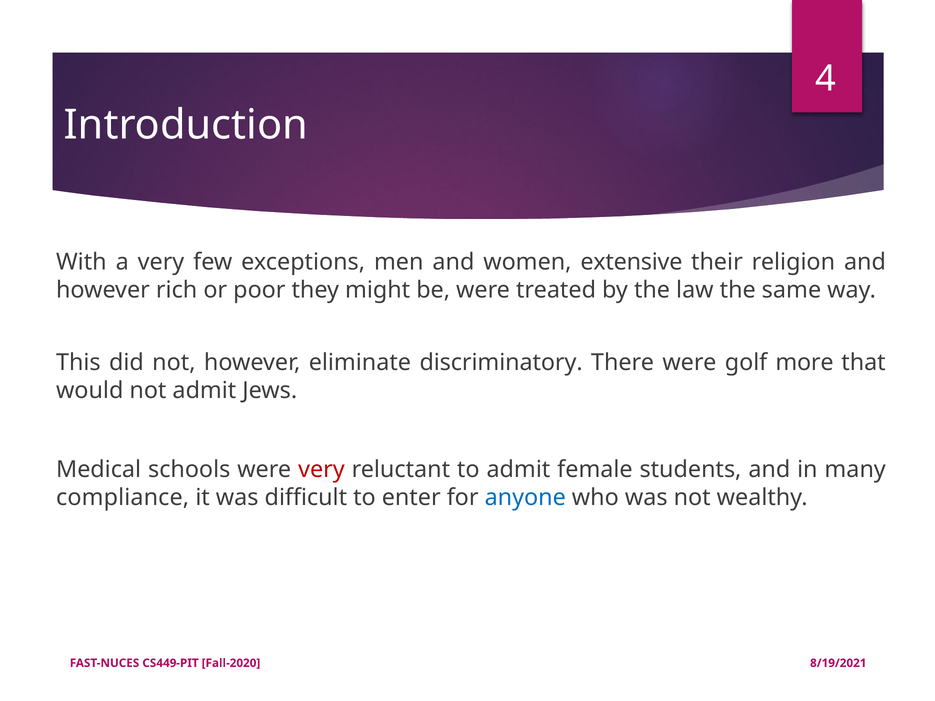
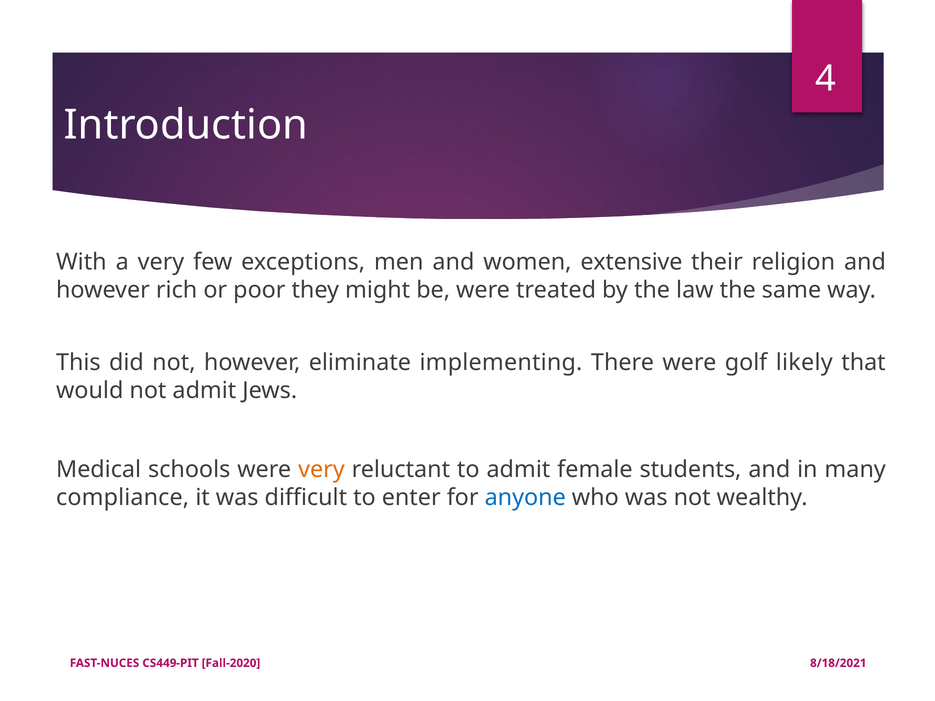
discriminatory: discriminatory -> implementing
more: more -> likely
very at (321, 470) colour: red -> orange
8/19/2021: 8/19/2021 -> 8/18/2021
